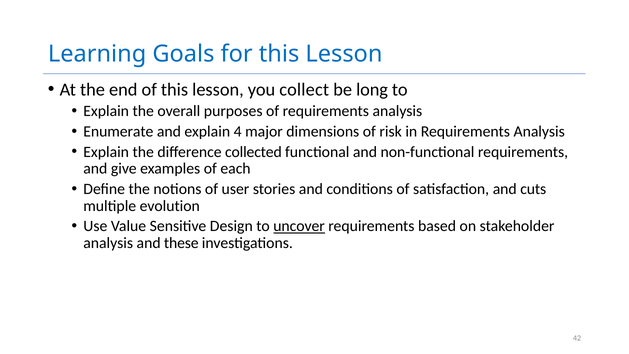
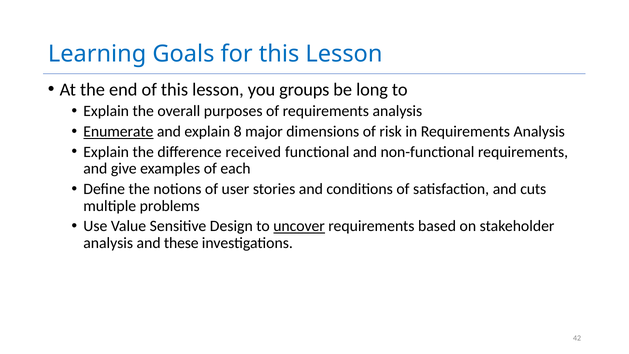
collect: collect -> groups
Enumerate underline: none -> present
4: 4 -> 8
collected: collected -> received
evolution: evolution -> problems
